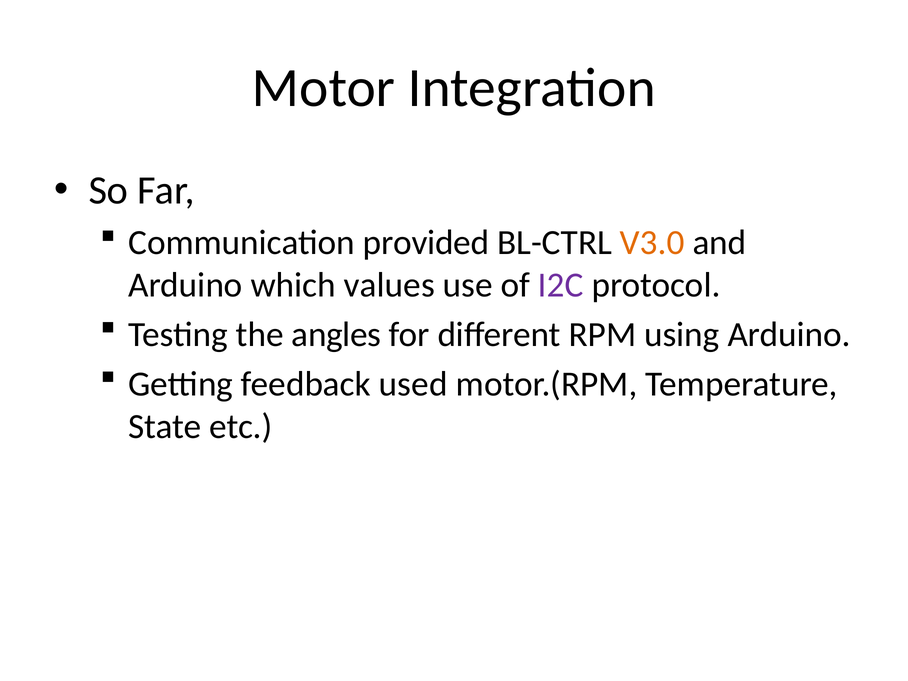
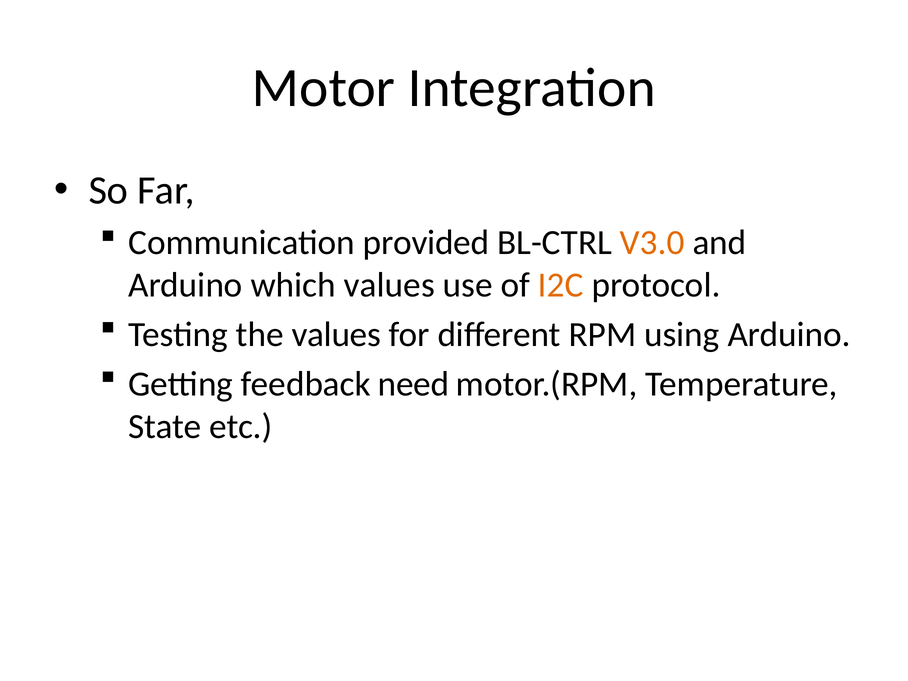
I2C colour: purple -> orange
the angles: angles -> values
used: used -> need
